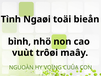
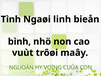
toäi: toäi -> linh
